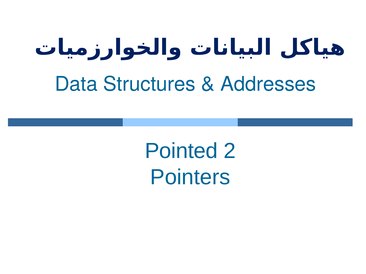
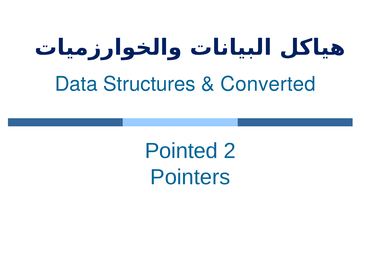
Addresses: Addresses -> Converted
